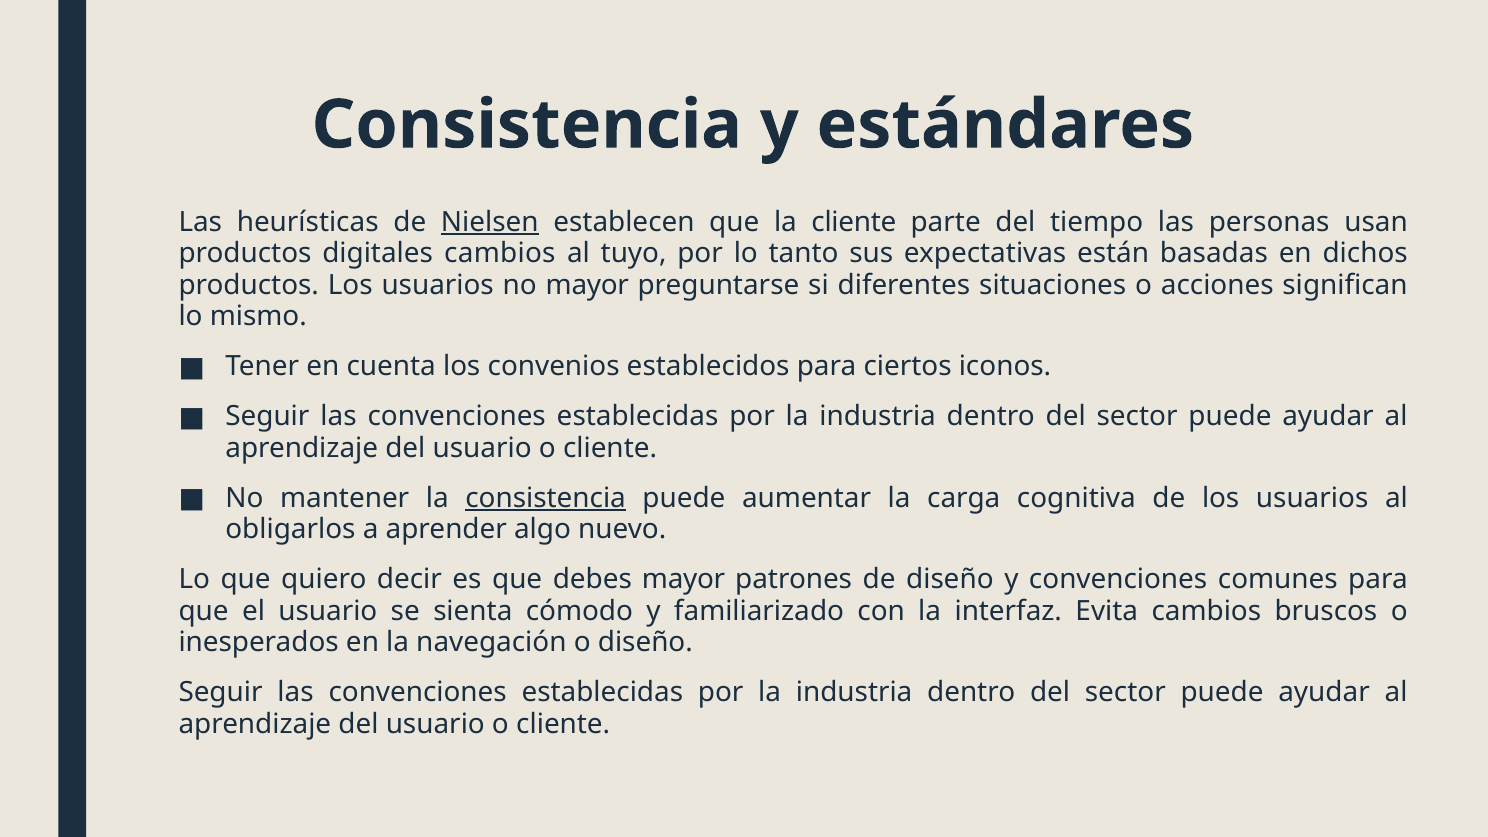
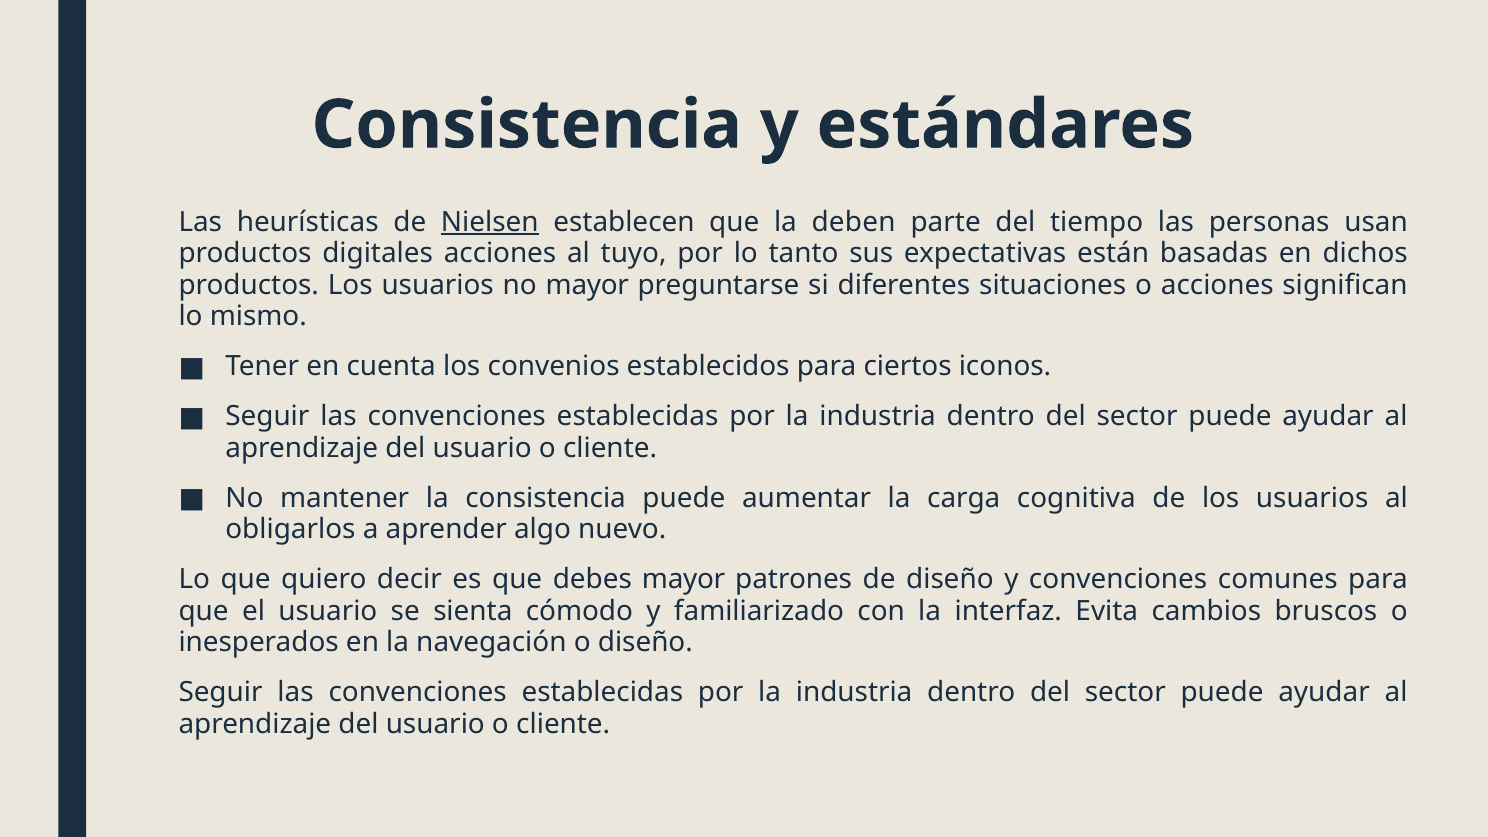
la cliente: cliente -> deben
digitales cambios: cambios -> acciones
consistencia at (546, 498) underline: present -> none
